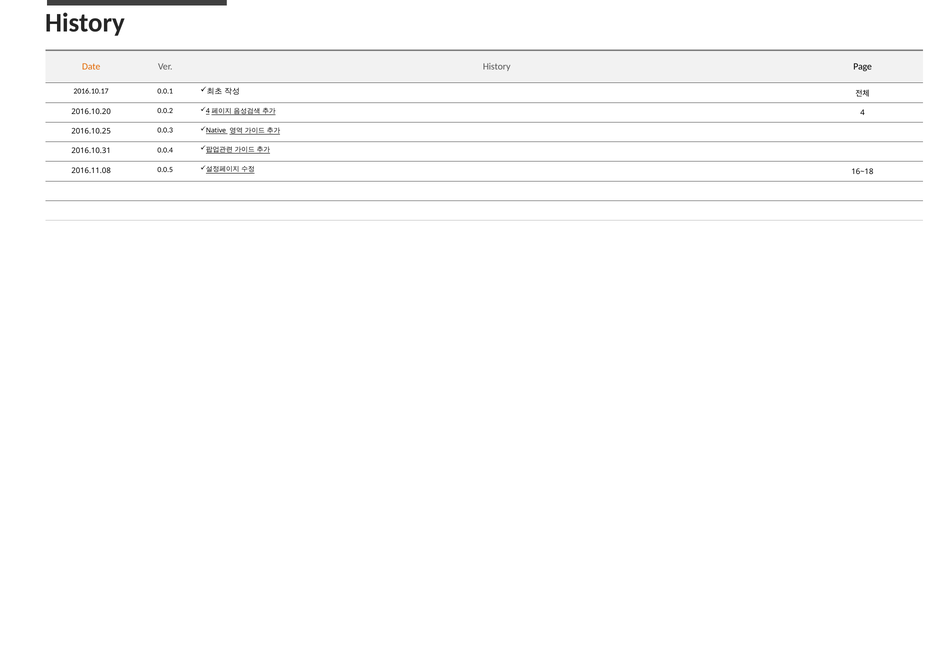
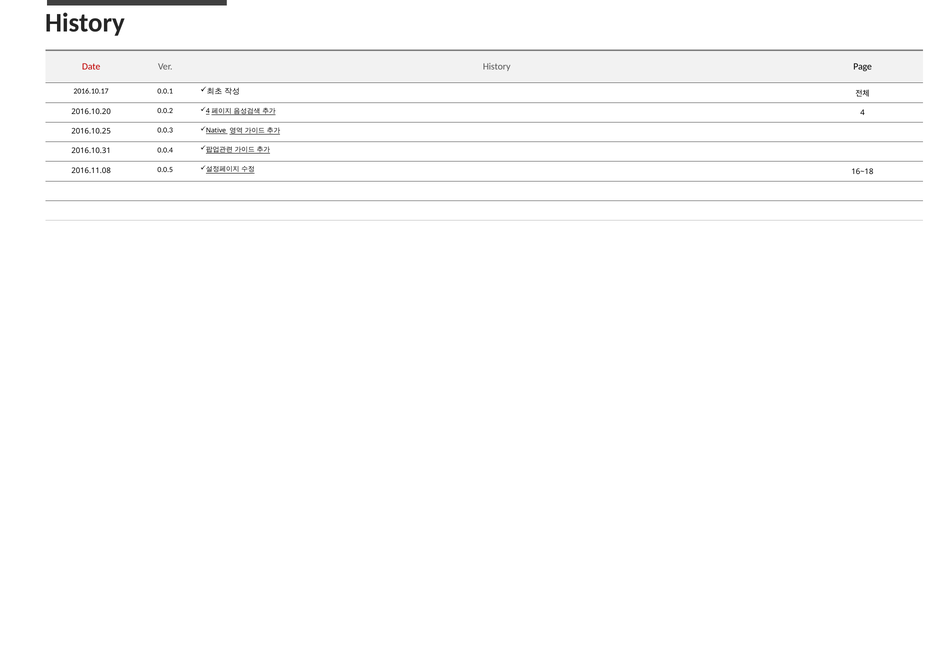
Date colour: orange -> red
